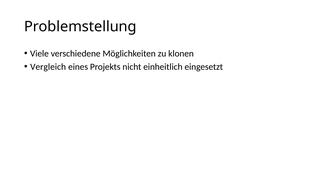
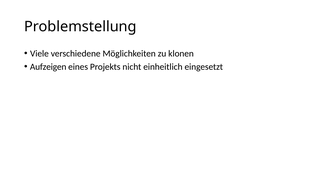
Vergleich: Vergleich -> Aufzeigen
